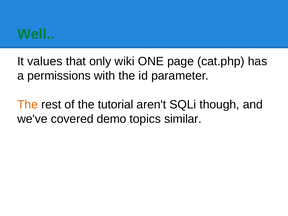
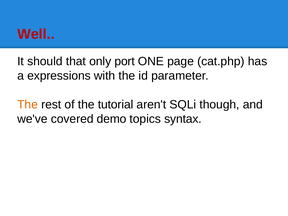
Well colour: green -> red
values: values -> should
wiki: wiki -> port
permissions: permissions -> expressions
similar: similar -> syntax
